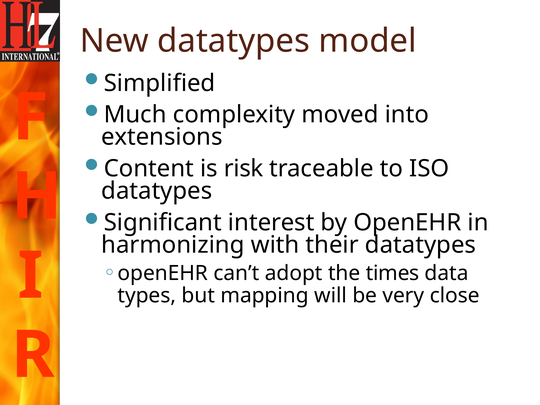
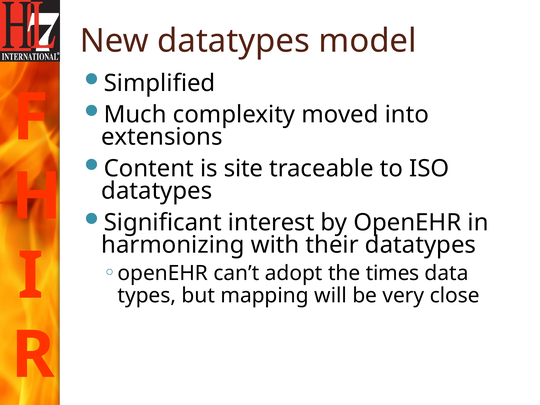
risk: risk -> site
